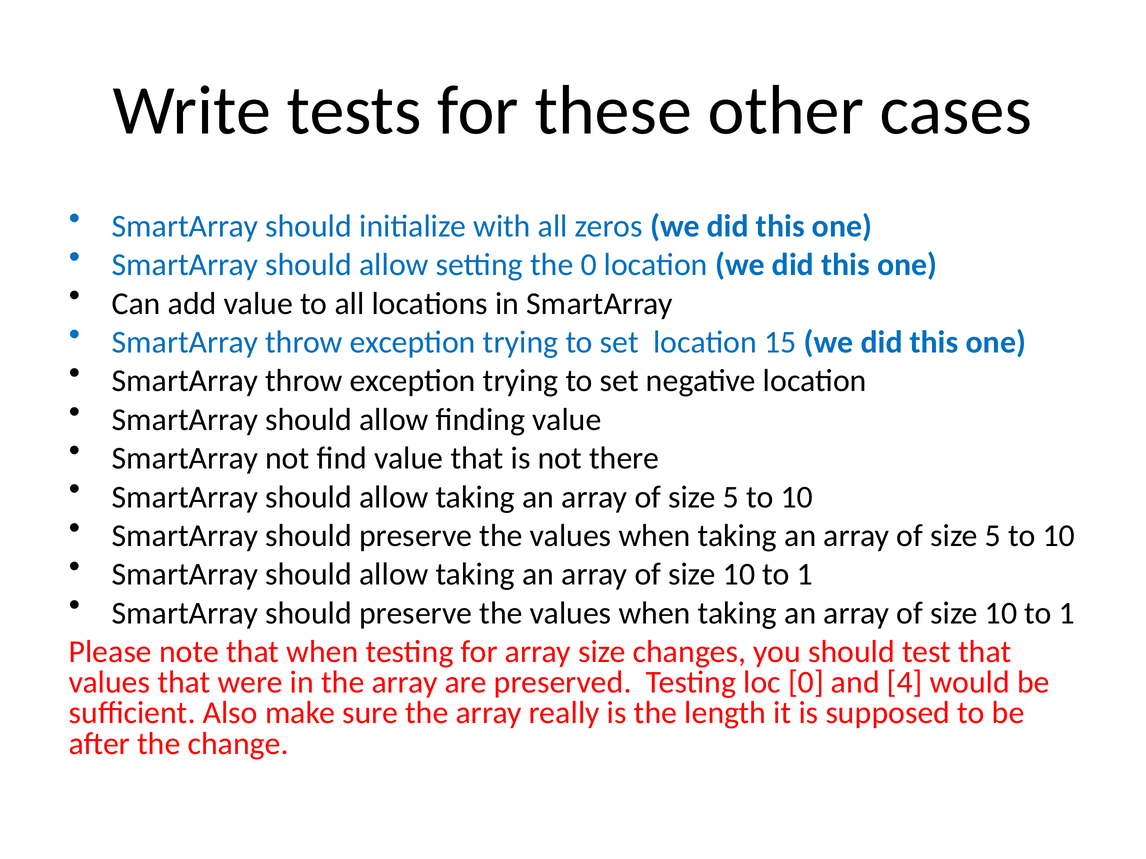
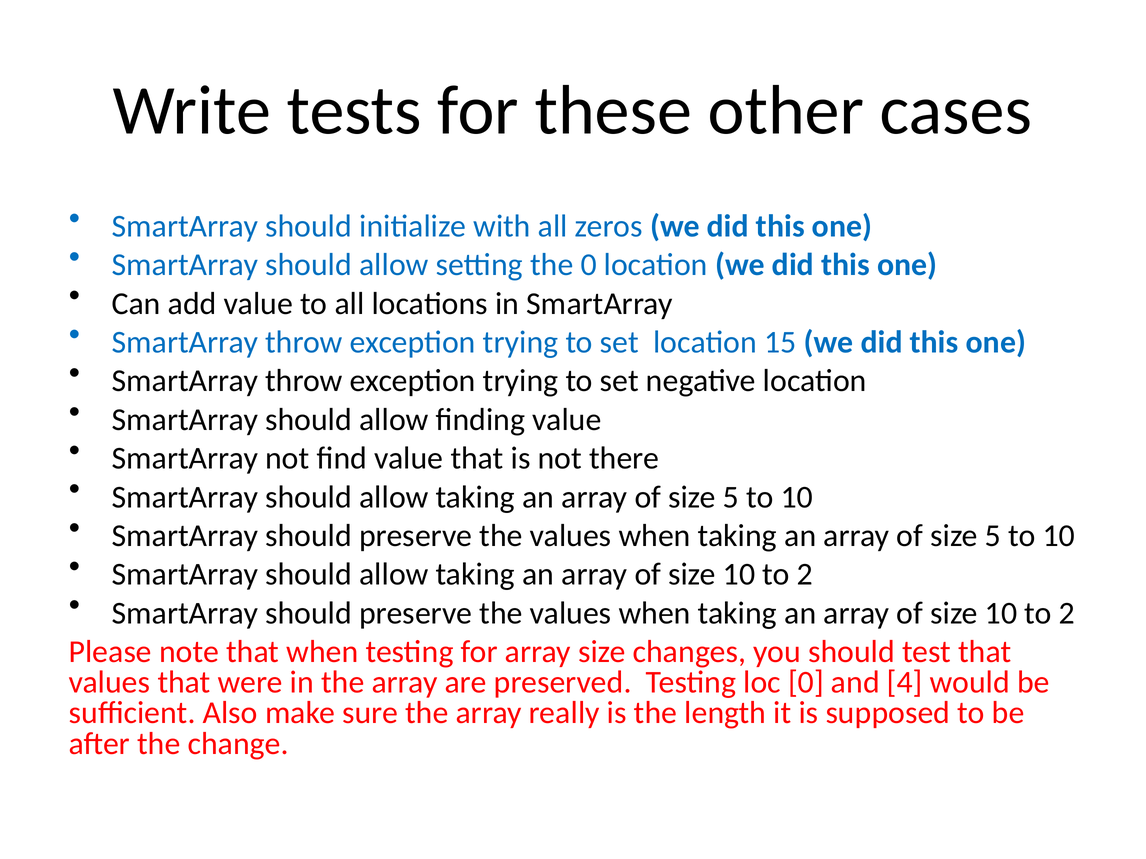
1 at (805, 575): 1 -> 2
1 at (1067, 613): 1 -> 2
